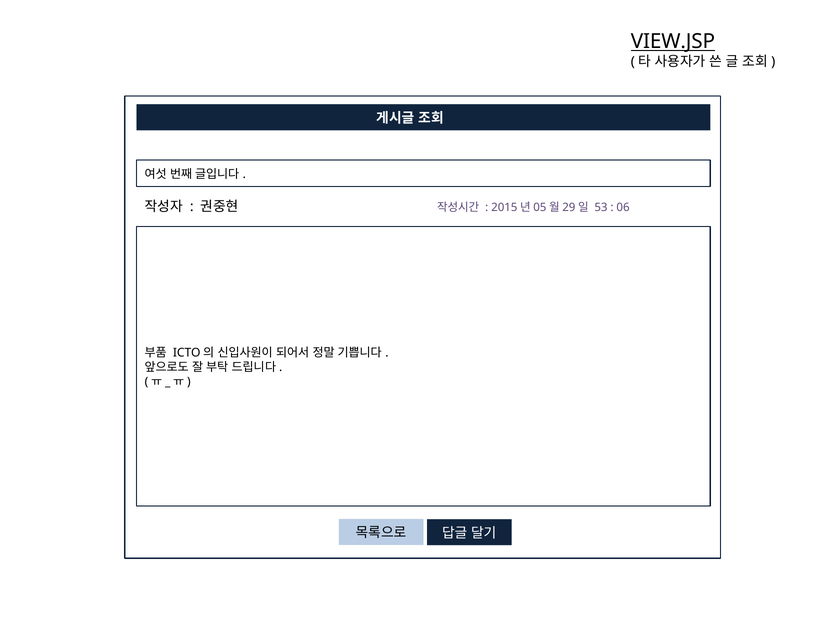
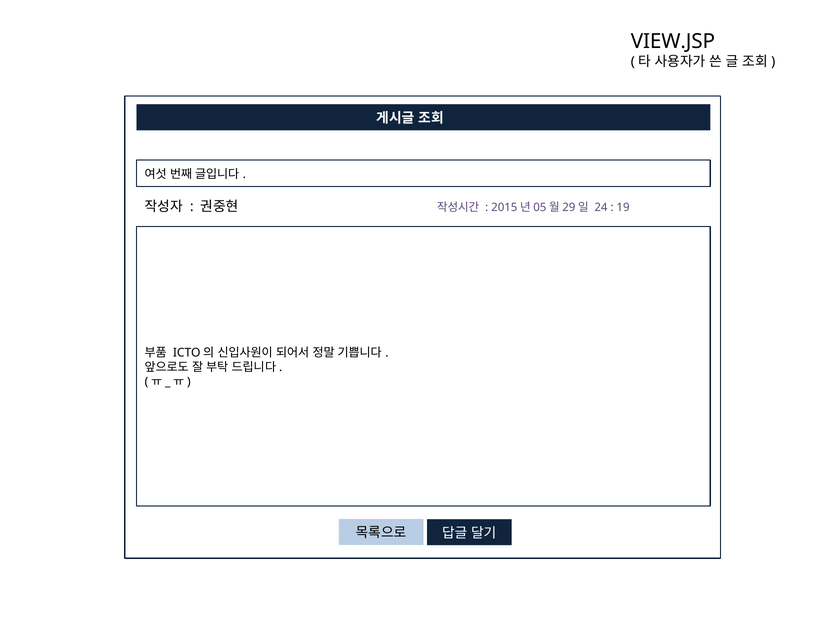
VIEW.JSP underline: present -> none
53: 53 -> 24
06: 06 -> 19
